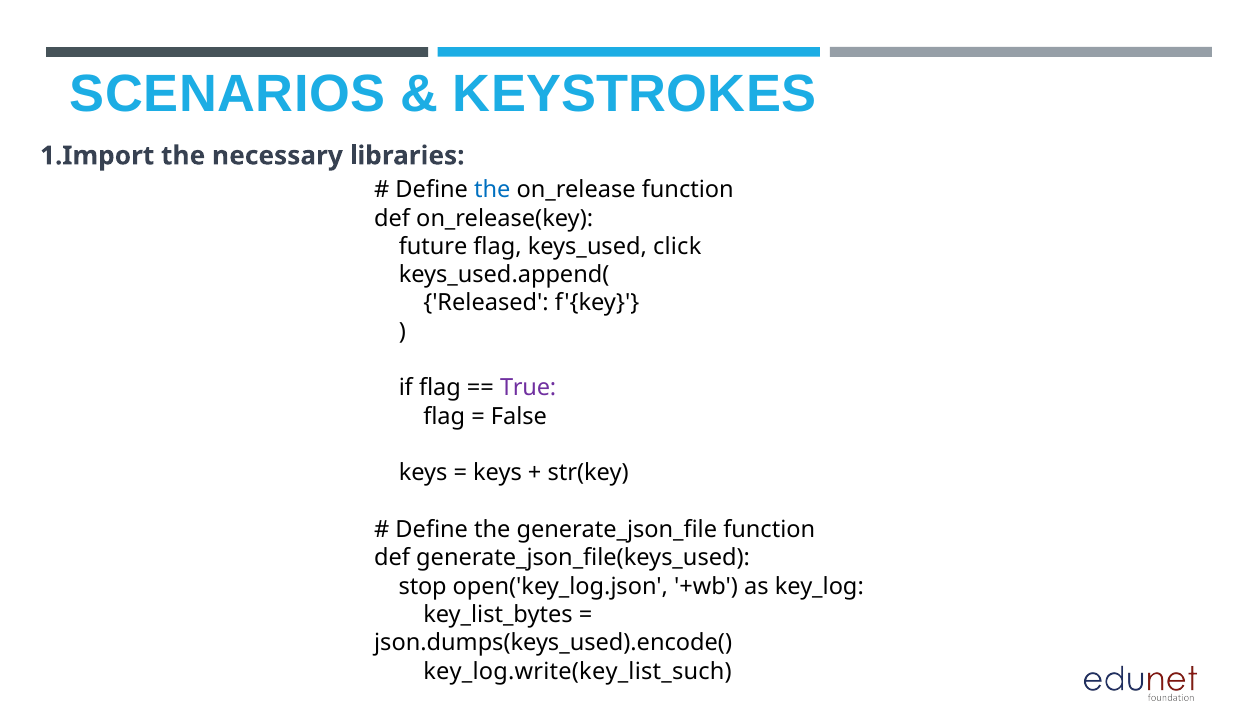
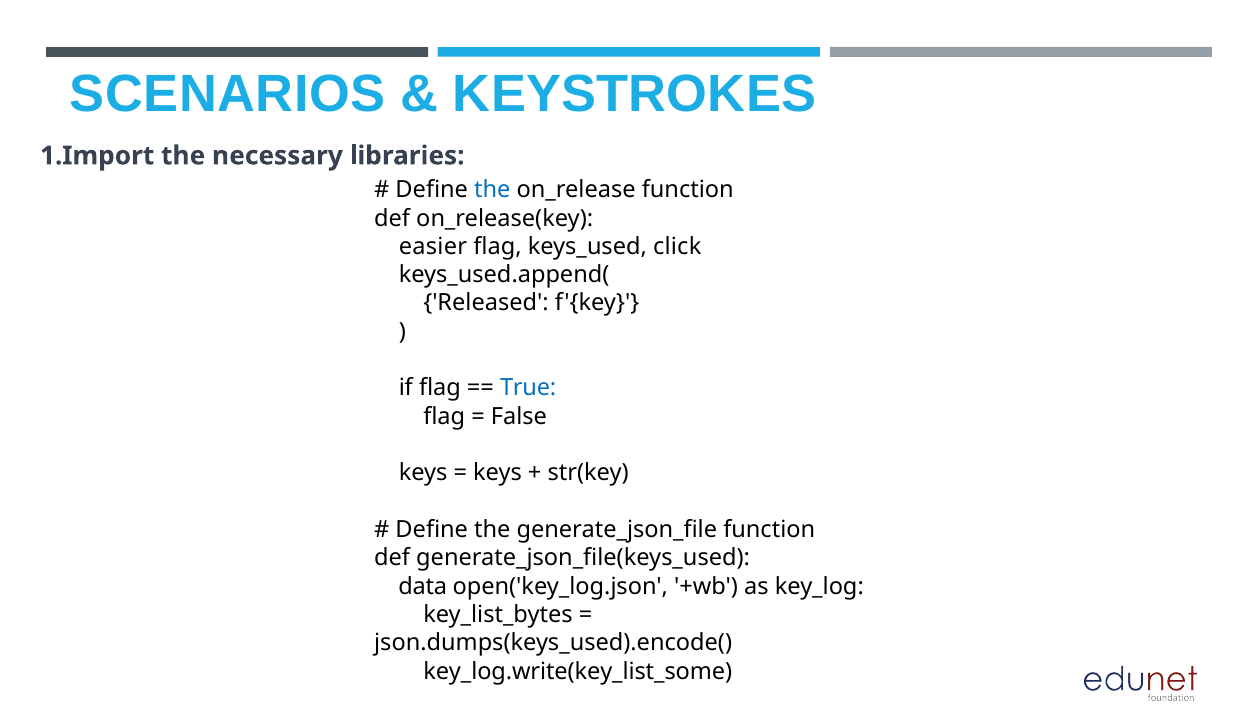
future: future -> easier
True colour: purple -> blue
stop: stop -> data
key_log.write(key_list_such: key_log.write(key_list_such -> key_log.write(key_list_some
